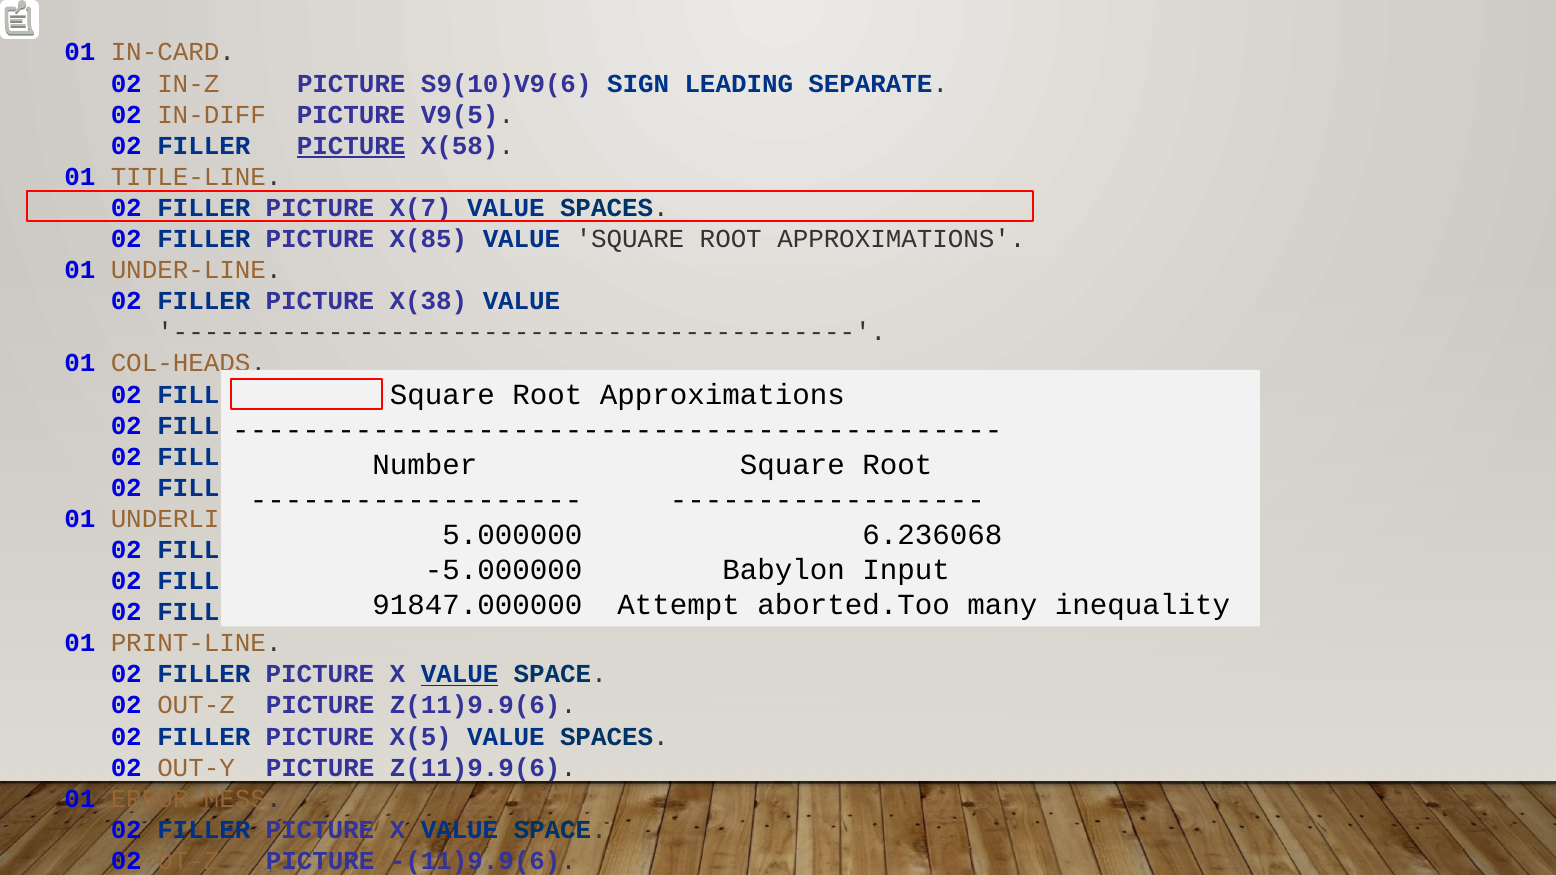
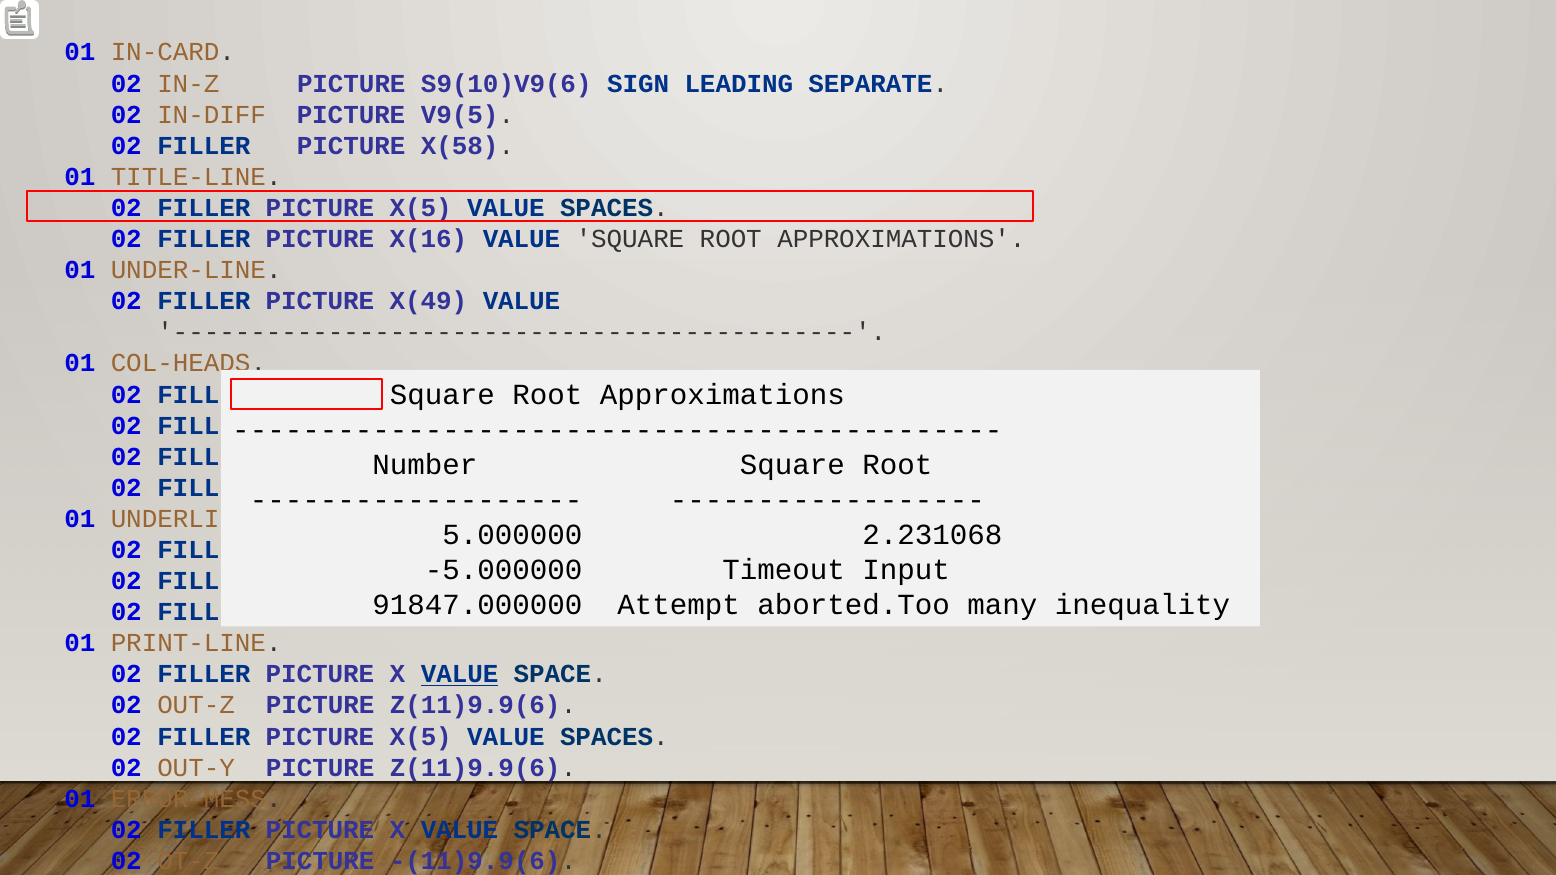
PICTURE at (351, 146) underline: present -> none
X(7 at (421, 208): X(7 -> X(5
X(85: X(85 -> X(16
X(38: X(38 -> X(49
6.236068: 6.236068 -> 2.231068
Babylon: Babylon -> Timeout
